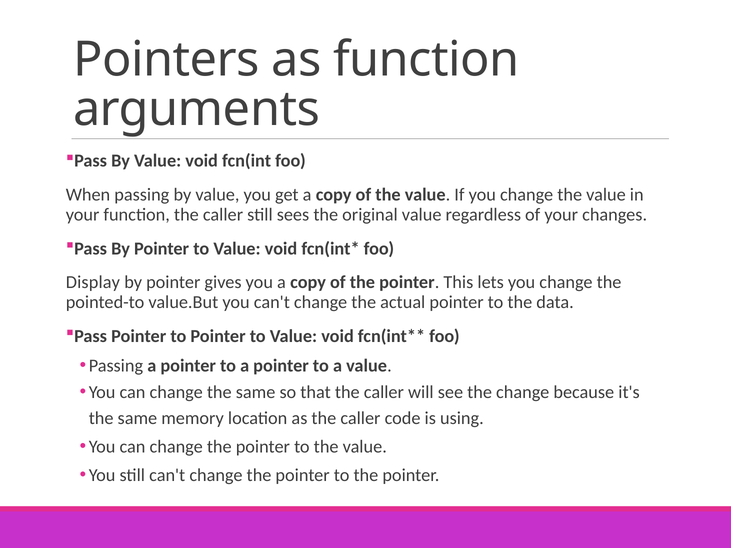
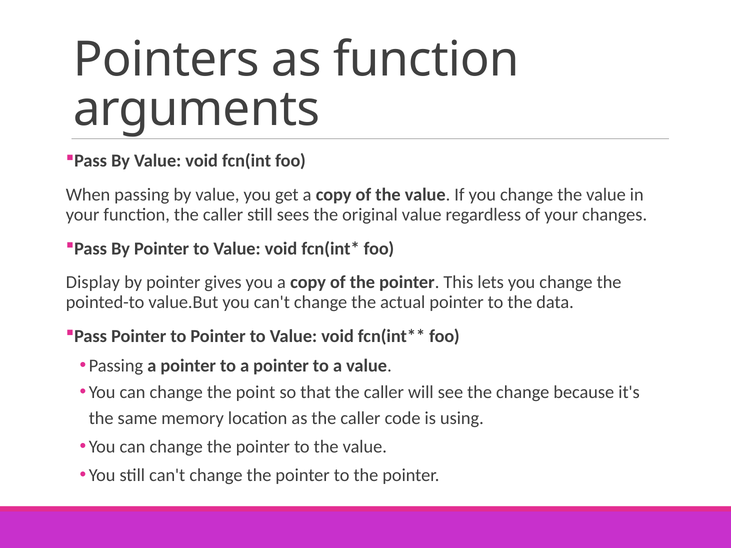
change the same: same -> point
